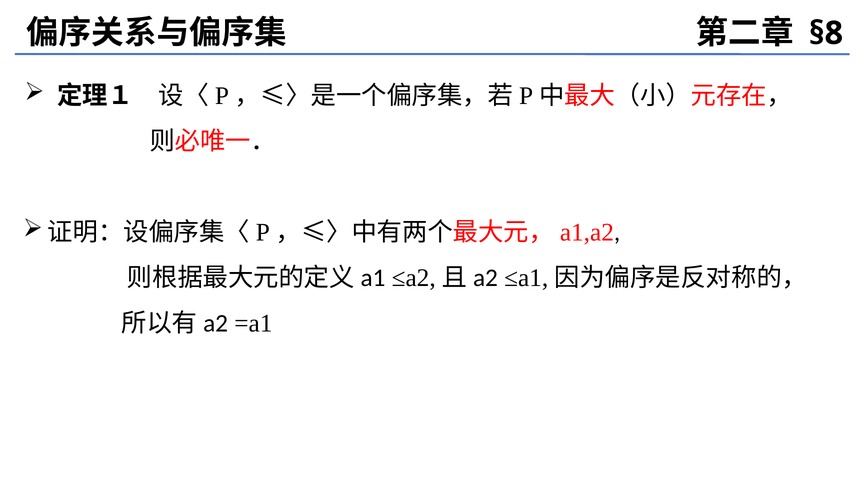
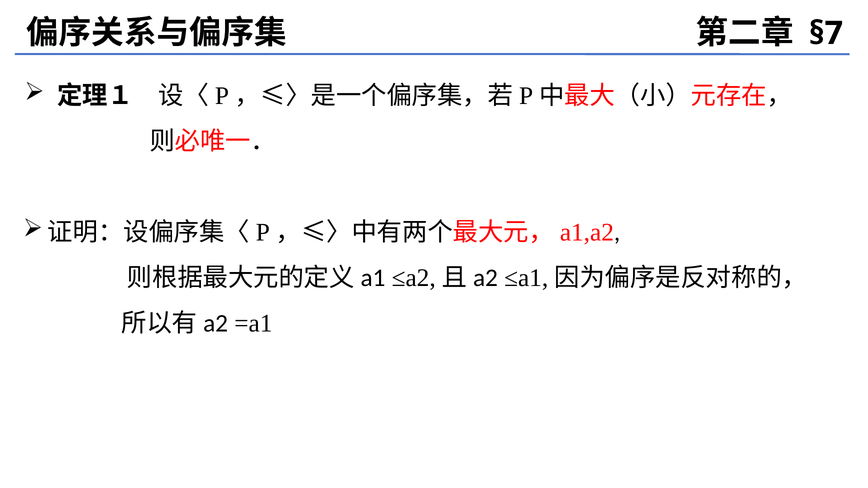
§8: §8 -> §7
